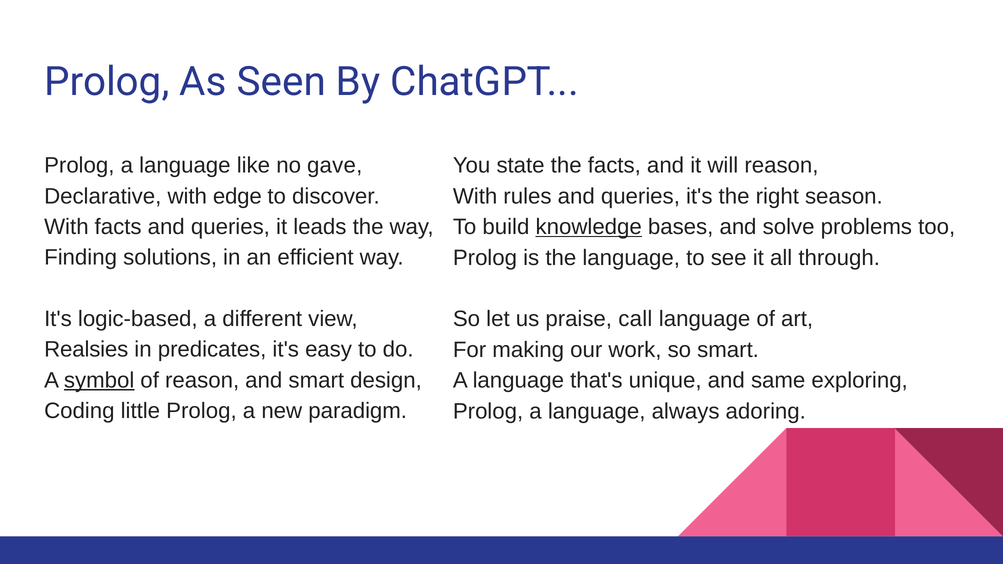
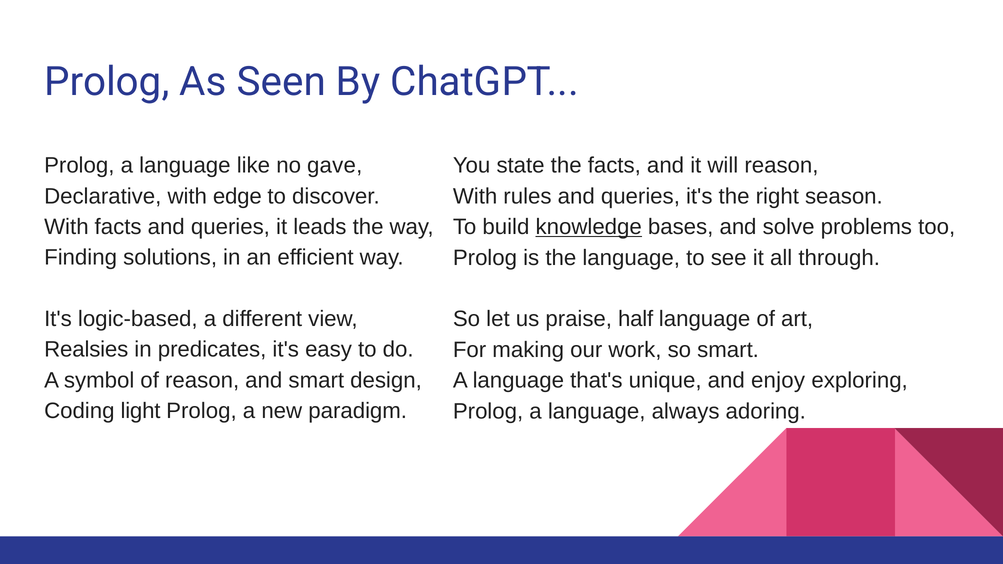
call: call -> half
symbol underline: present -> none
same: same -> enjoy
little: little -> light
